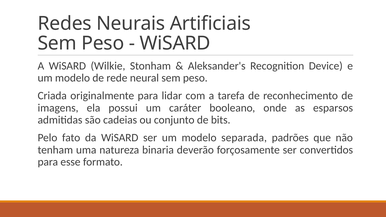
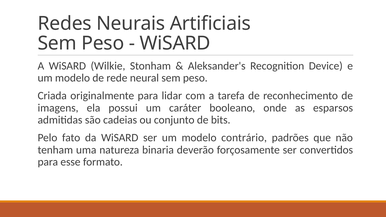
separada: separada -> contrário
